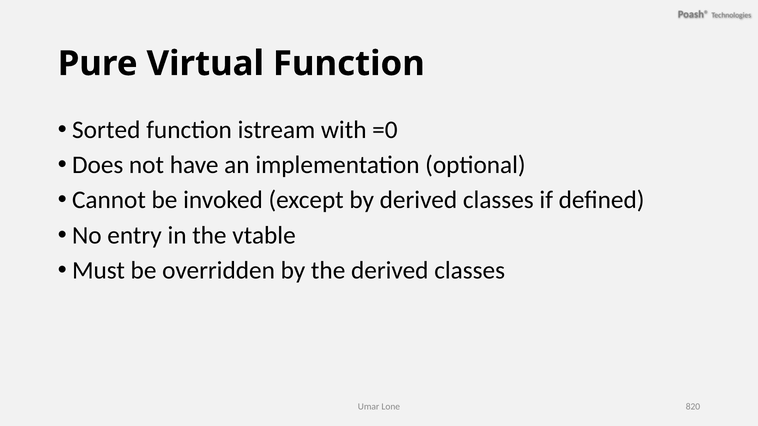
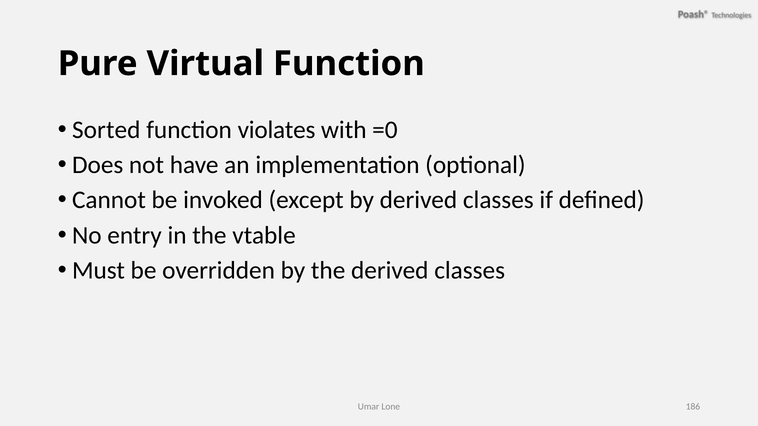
istream: istream -> violates
820: 820 -> 186
